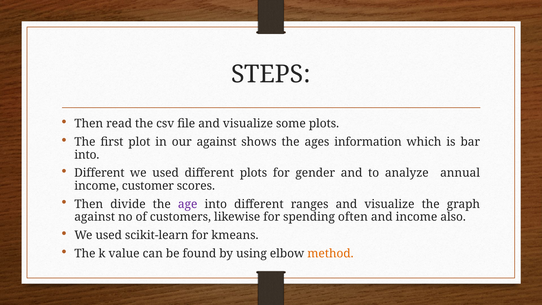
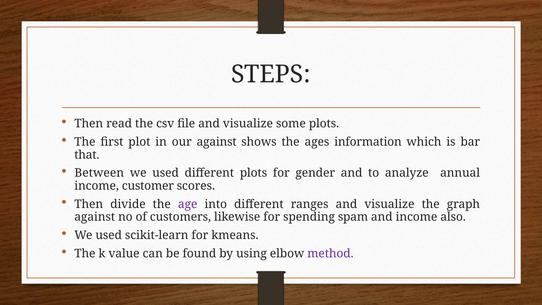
into at (87, 155): into -> that
Different at (99, 173): Different -> Between
often: often -> spam
method colour: orange -> purple
